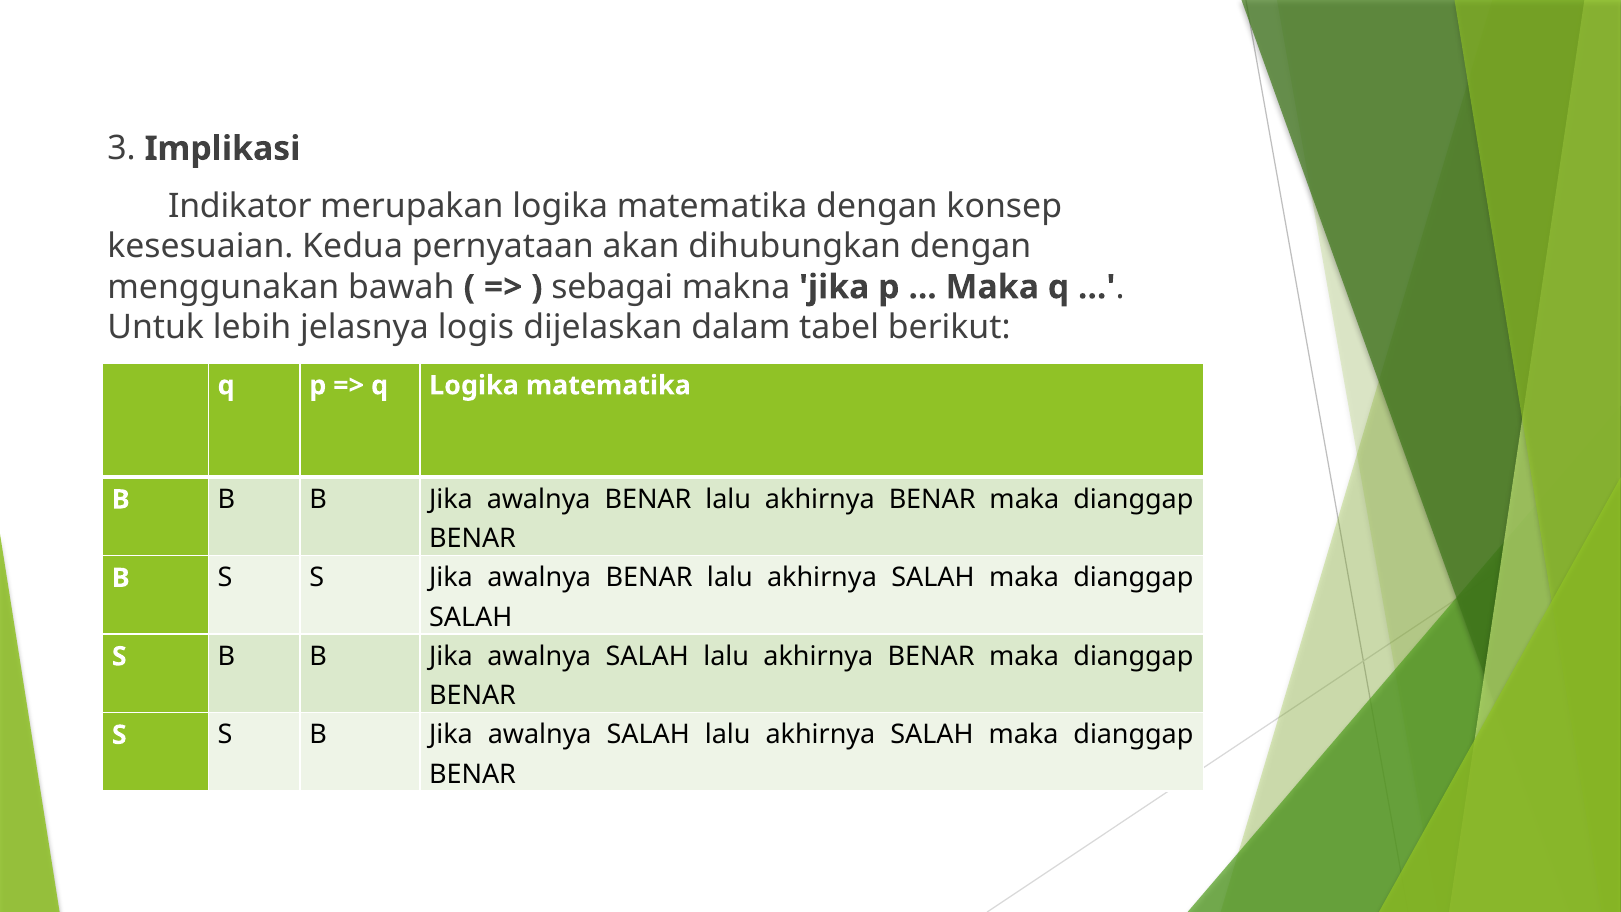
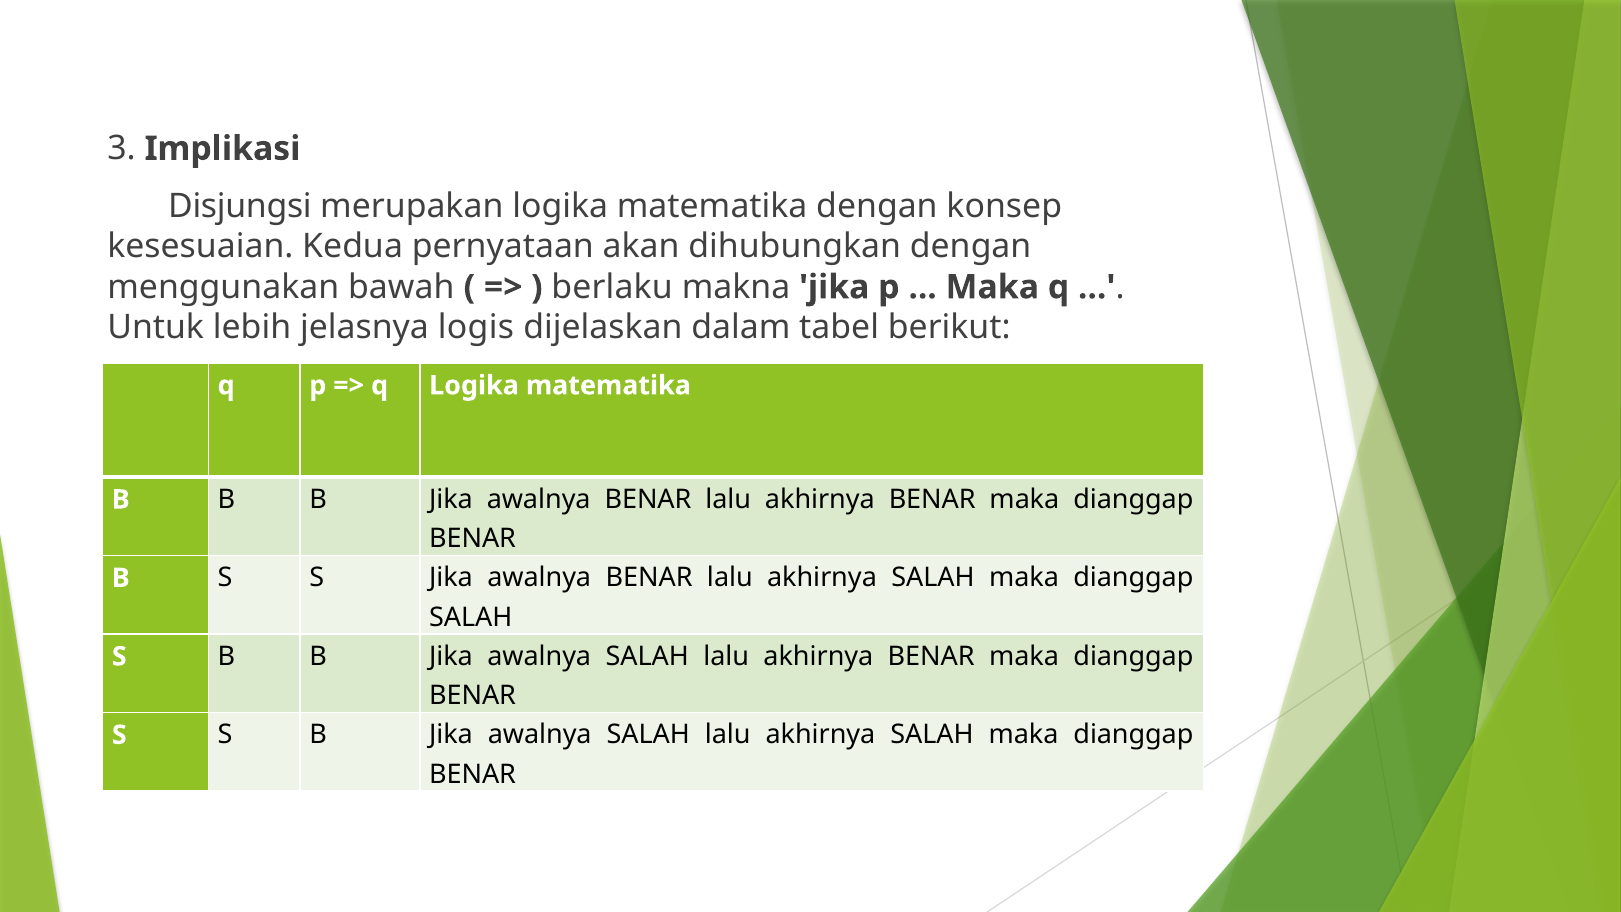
Indikator: Indikator -> Disjungsi
sebagai: sebagai -> berlaku
